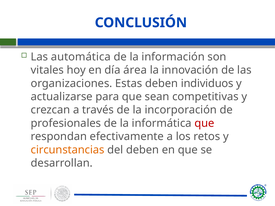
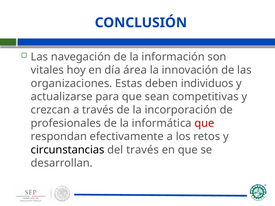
automática: automática -> navegación
circunstancias colour: orange -> black
del deben: deben -> través
